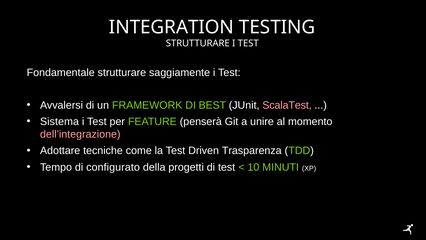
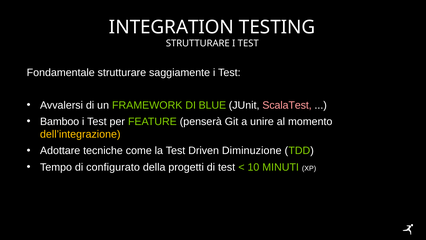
BEST: BEST -> BLUE
Sistema: Sistema -> Bamboo
dell’integrazione colour: pink -> yellow
Trasparenza: Trasparenza -> Diminuzione
